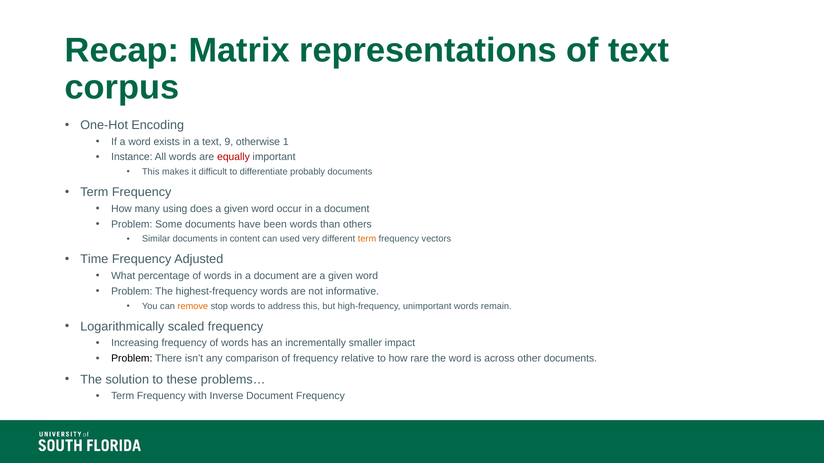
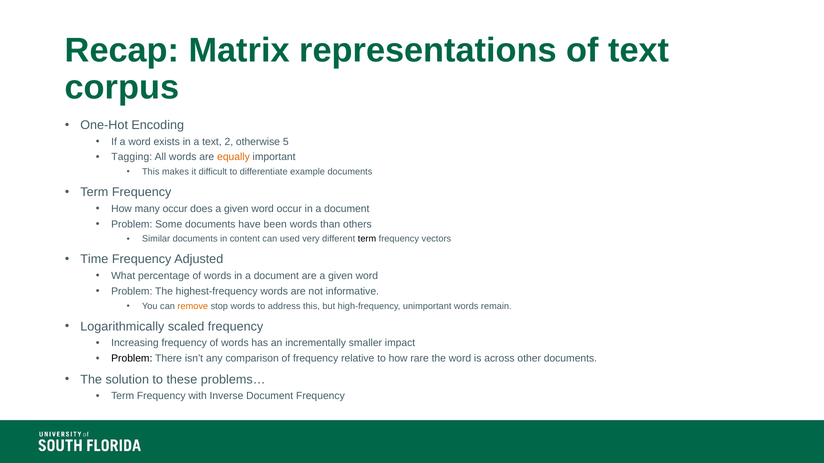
9: 9 -> 2
1: 1 -> 5
Instance: Instance -> Tagging
equally colour: red -> orange
probably: probably -> example
many using: using -> occur
term at (367, 239) colour: orange -> black
